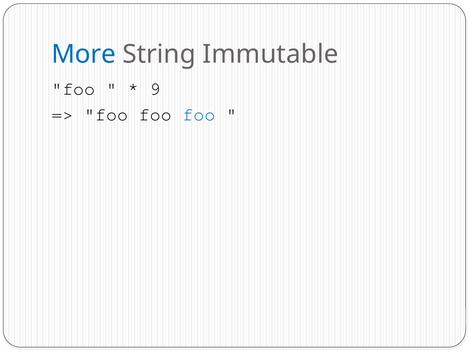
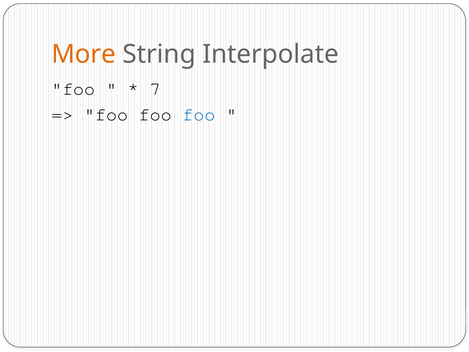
More colour: blue -> orange
Immutable: Immutable -> Interpolate
9: 9 -> 7
